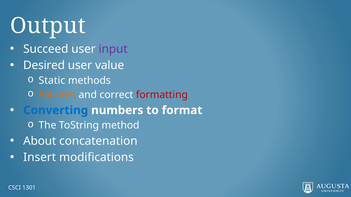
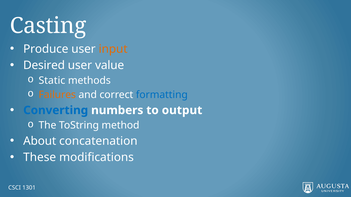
Output: Output -> Casting
Succeed: Succeed -> Produce
input colour: purple -> orange
formatting colour: red -> blue
format: format -> output
Insert: Insert -> These
